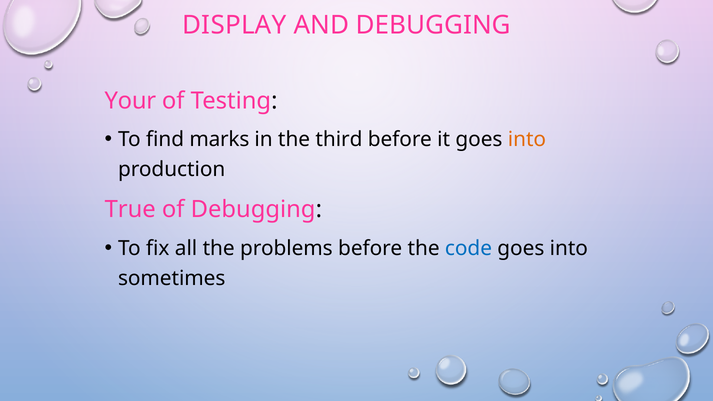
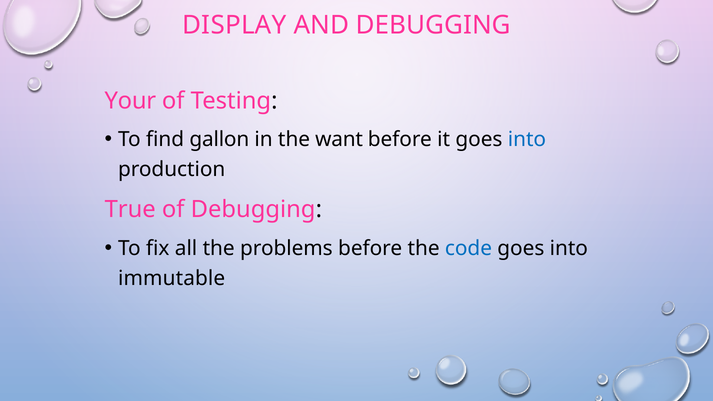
marks: marks -> gallon
third: third -> want
into at (527, 140) colour: orange -> blue
sometimes: sometimes -> immutable
